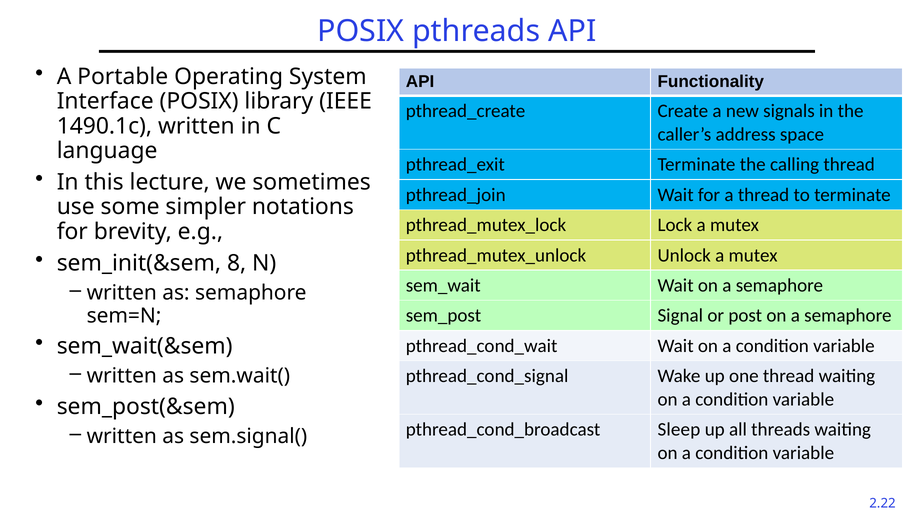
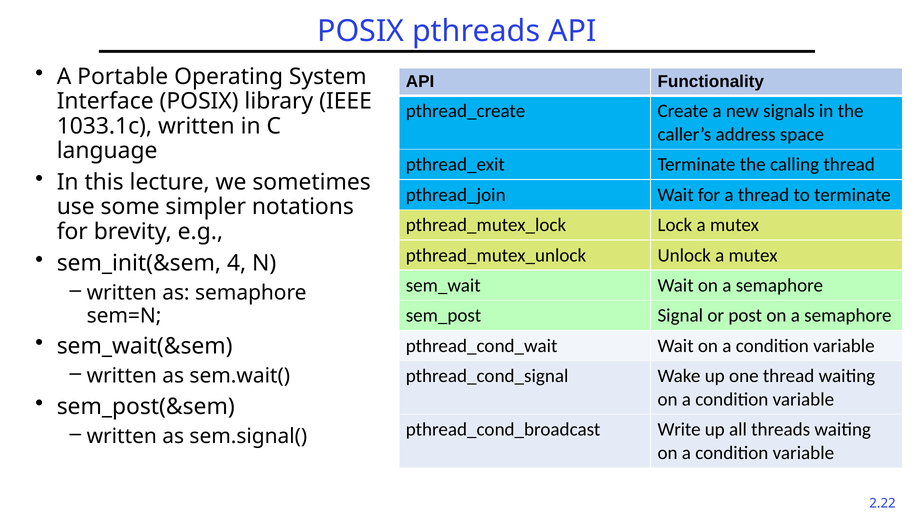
1490.1c: 1490.1c -> 1033.1c
8: 8 -> 4
Sleep: Sleep -> Write
